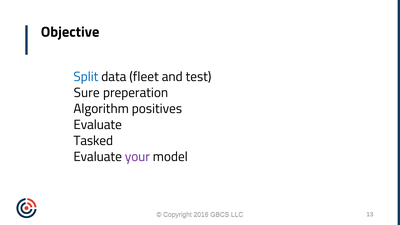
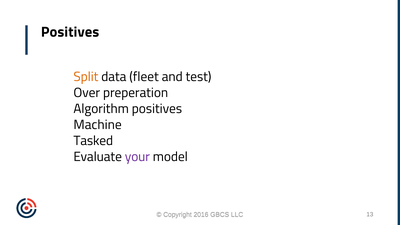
Objective at (70, 32): Objective -> Positives
Split colour: blue -> orange
Sure: Sure -> Over
Evaluate at (98, 125): Evaluate -> Machine
